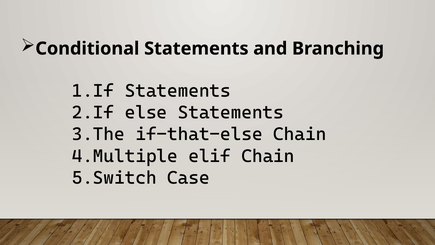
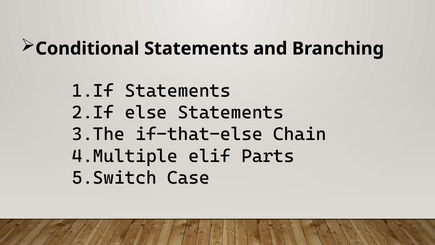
elif Chain: Chain -> Parts
